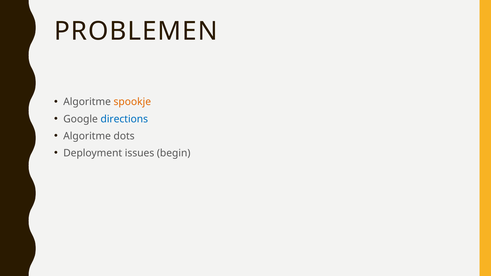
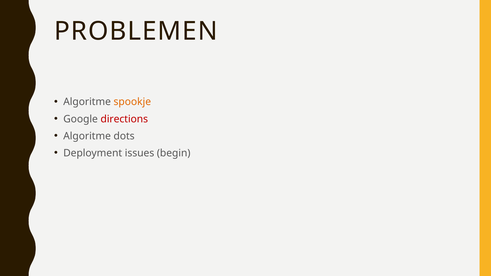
directions colour: blue -> red
